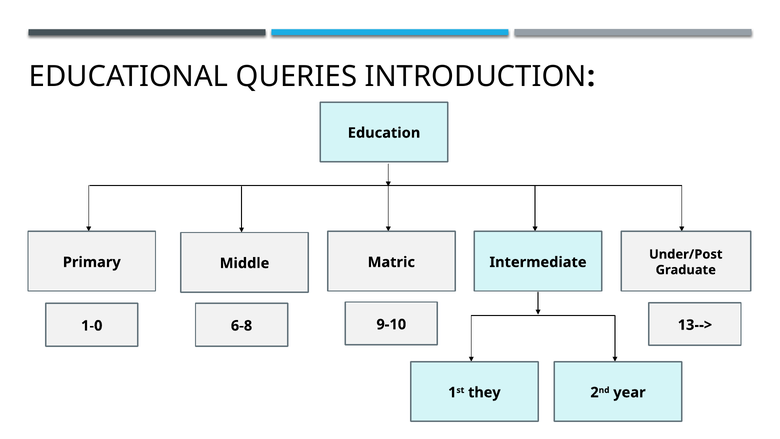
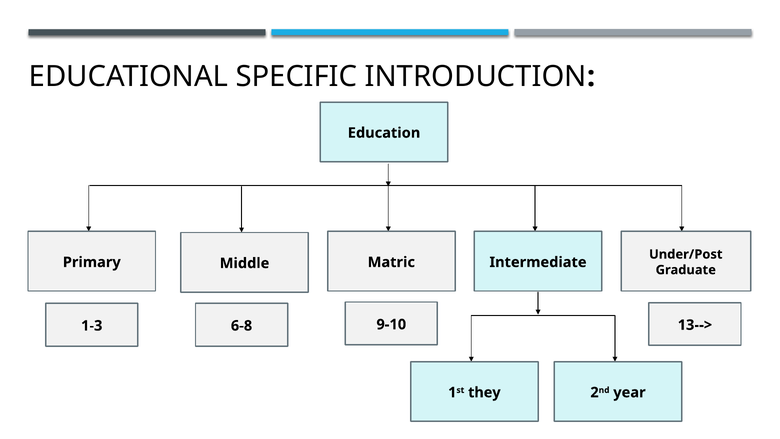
QUERIES: QUERIES -> SPECIFIC
1-0: 1-0 -> 1-3
